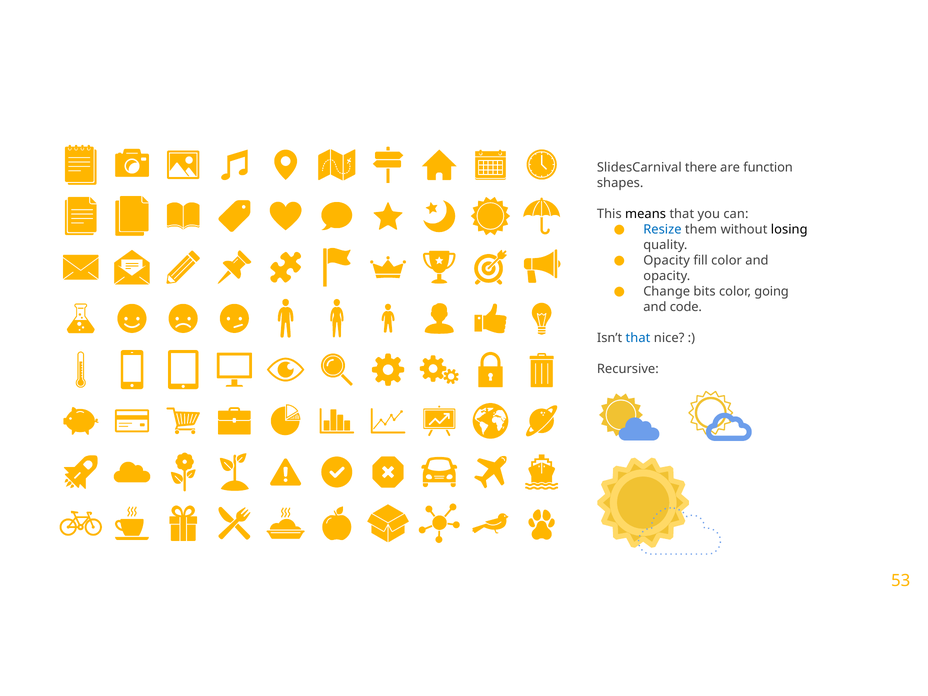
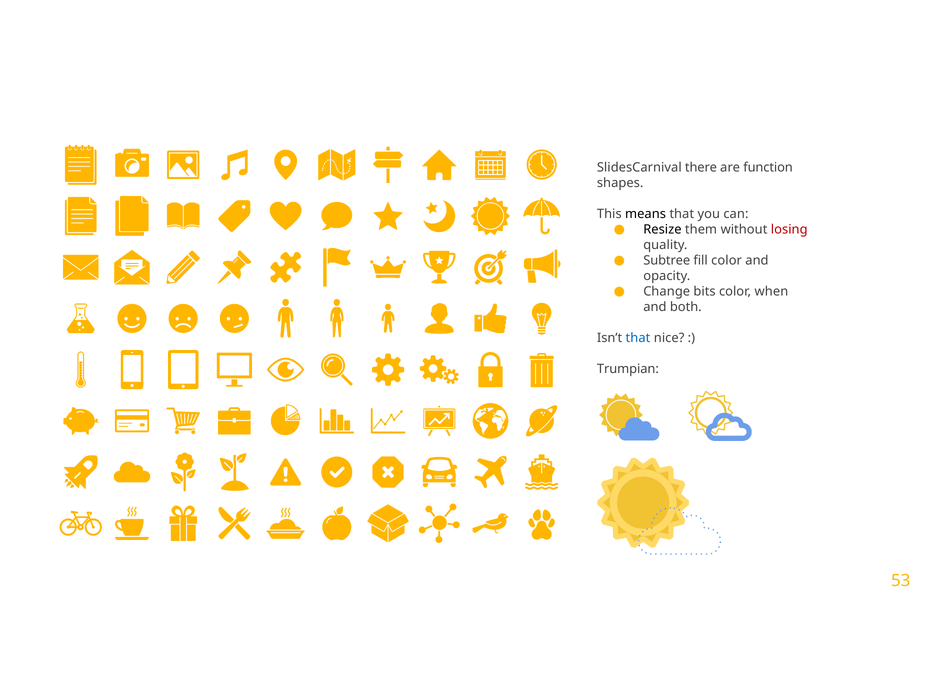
Resize colour: blue -> black
losing colour: black -> red
Opacity at (667, 260): Opacity -> Subtree
going: going -> when
code: code -> both
Recursive: Recursive -> Trumpian
